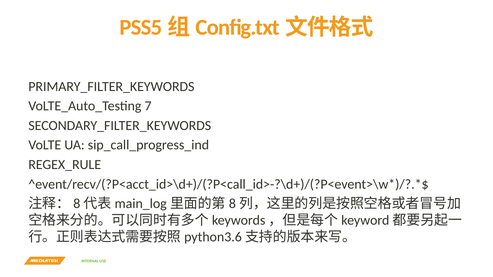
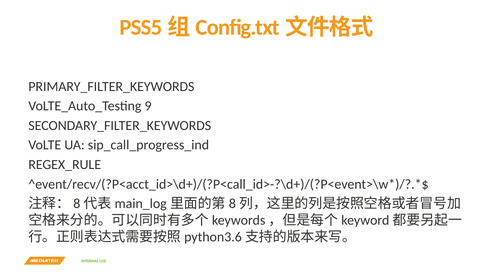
7: 7 -> 9
